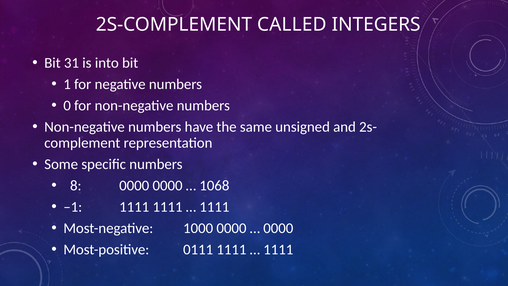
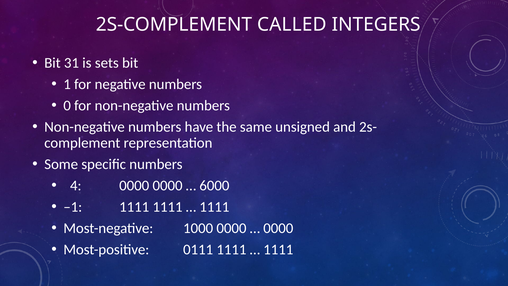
into: into -> sets
8: 8 -> 4
1068: 1068 -> 6000
